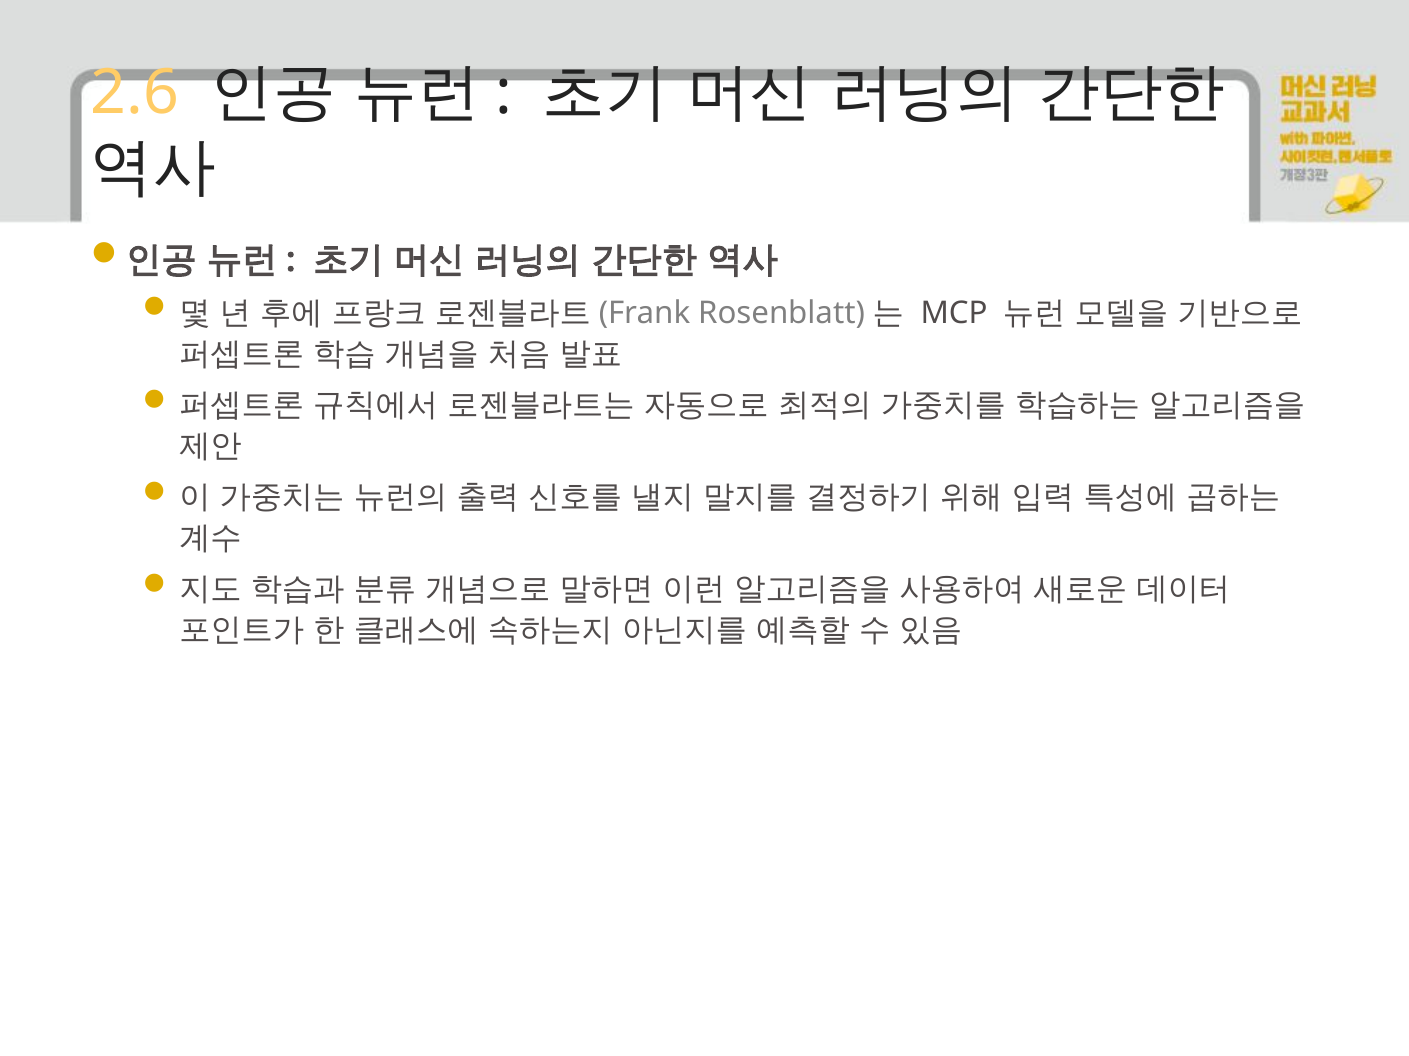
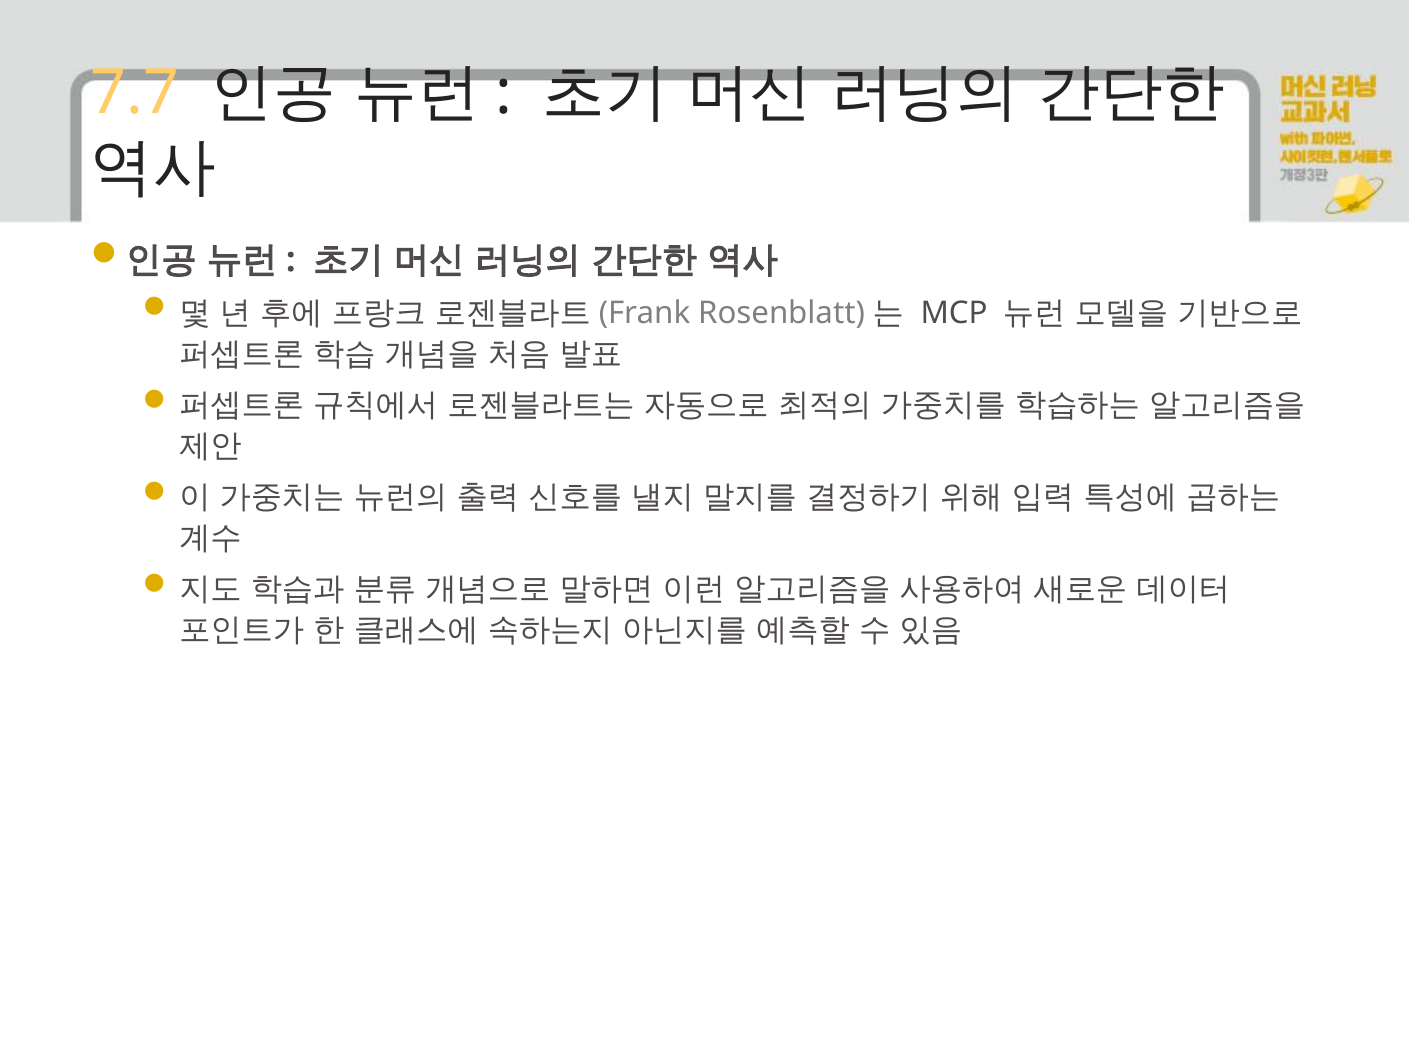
2.6: 2.6 -> 7.7
